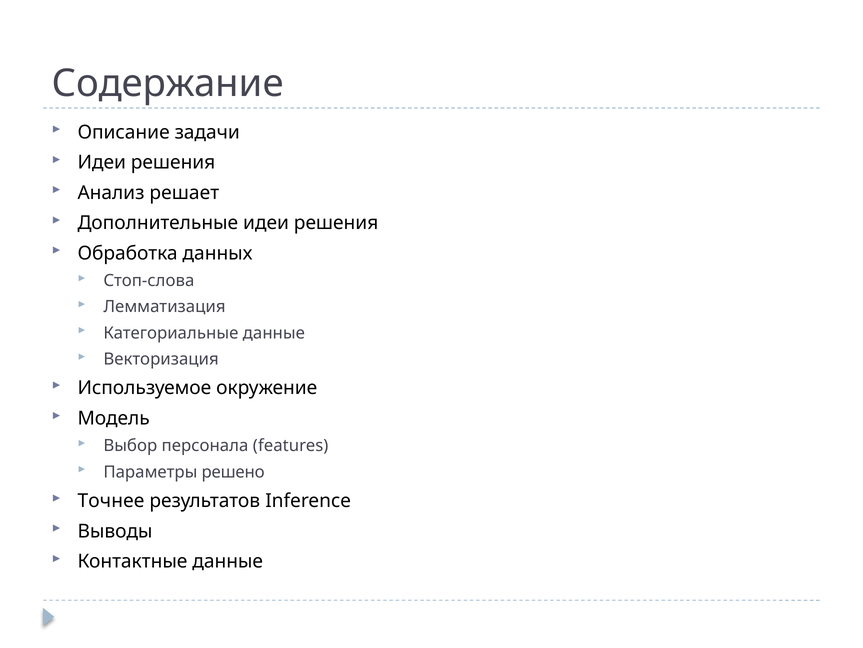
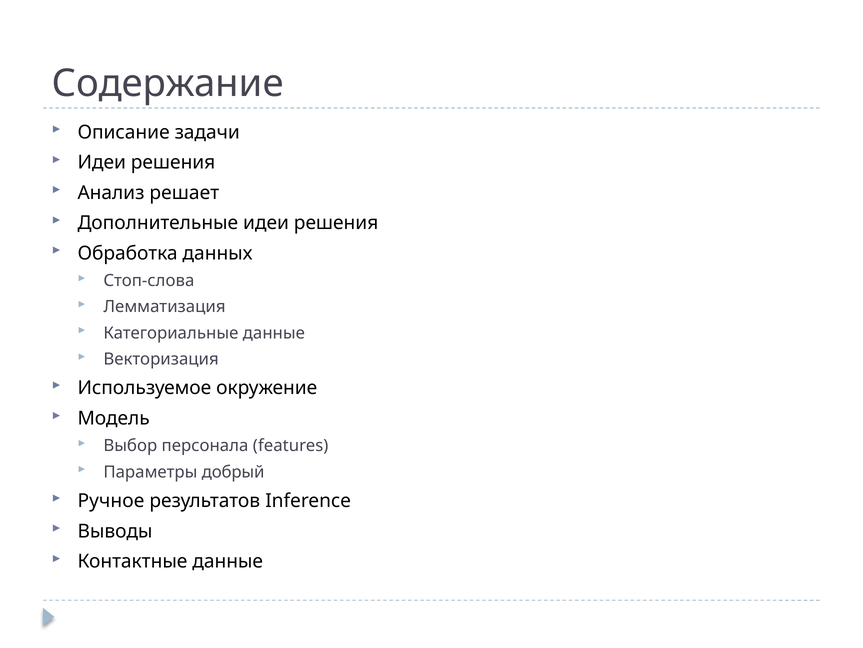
решено: решено -> добрый
Точнее: Точнее -> Ручное
